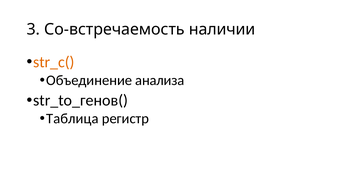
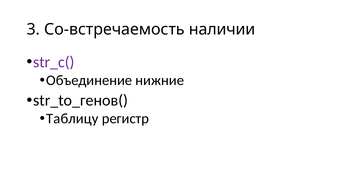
str_c( colour: orange -> purple
анализа: анализа -> нижние
Таблица: Таблица -> Таблицу
